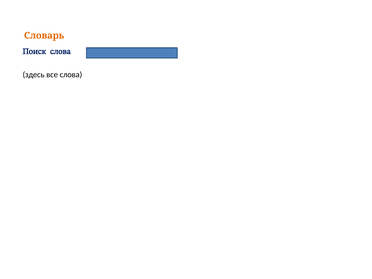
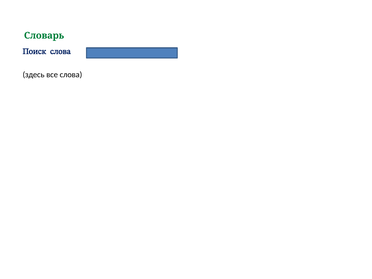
Словарь colour: orange -> green
